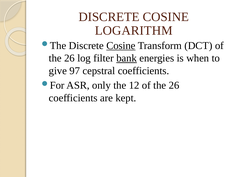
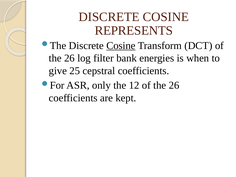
LOGARITHM: LOGARITHM -> REPRESENTS
bank underline: present -> none
97: 97 -> 25
